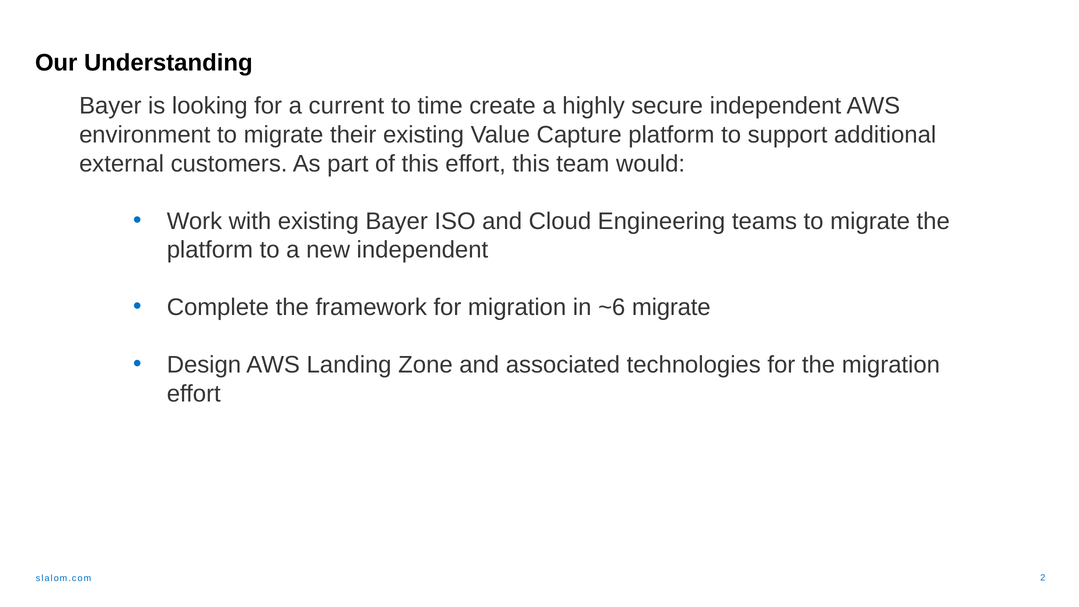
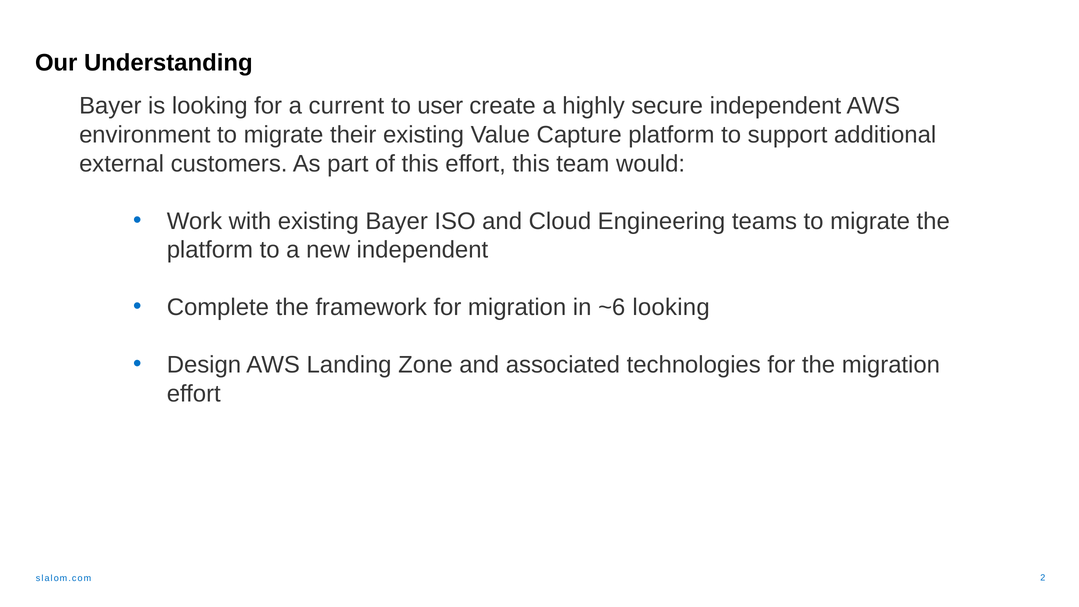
time: time -> user
~6 migrate: migrate -> looking
